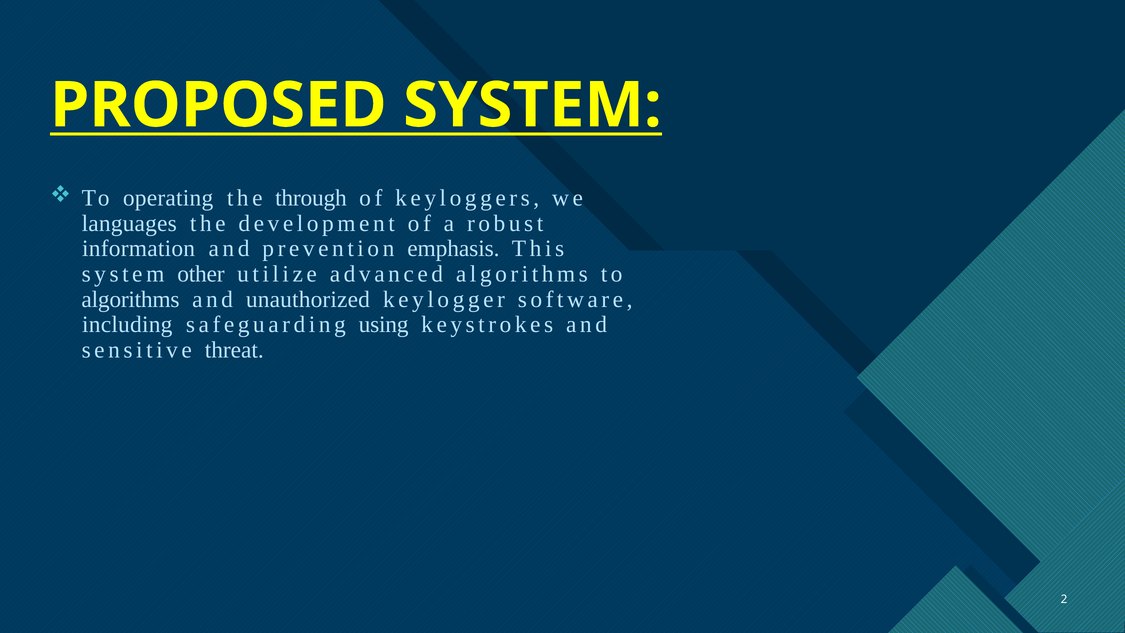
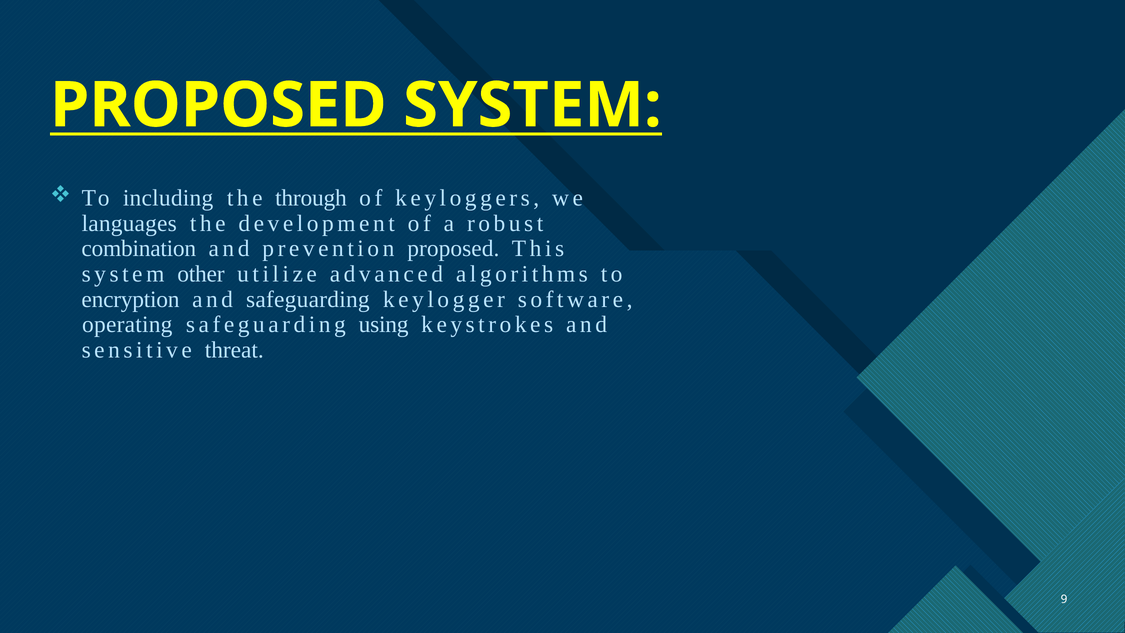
operating: operating -> including
information: information -> combination
prevention emphasis: emphasis -> proposed
algorithms at (131, 299): algorithms -> encryption
and unauthorized: unauthorized -> safeguarding
including: including -> operating
2: 2 -> 9
